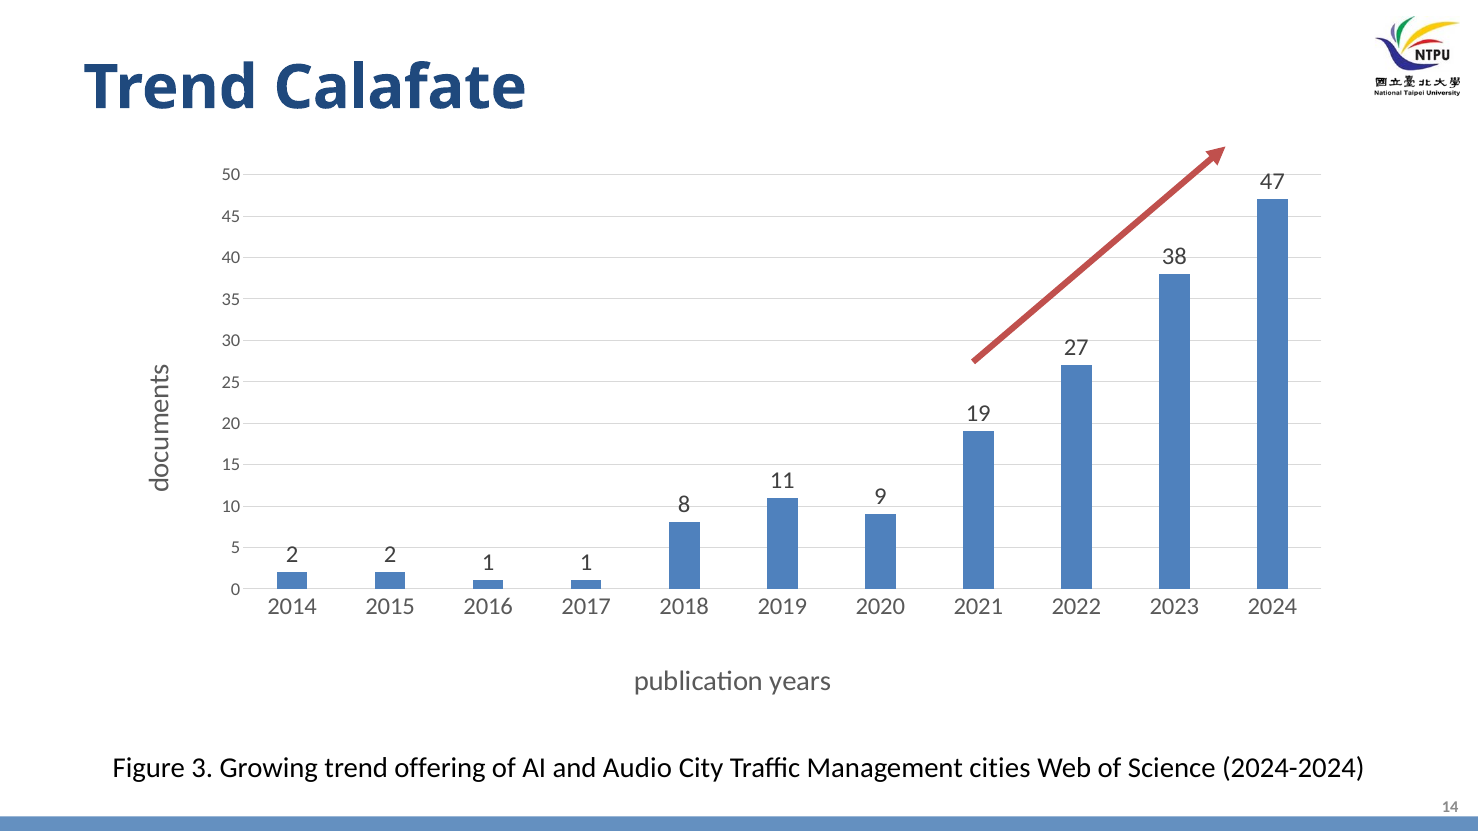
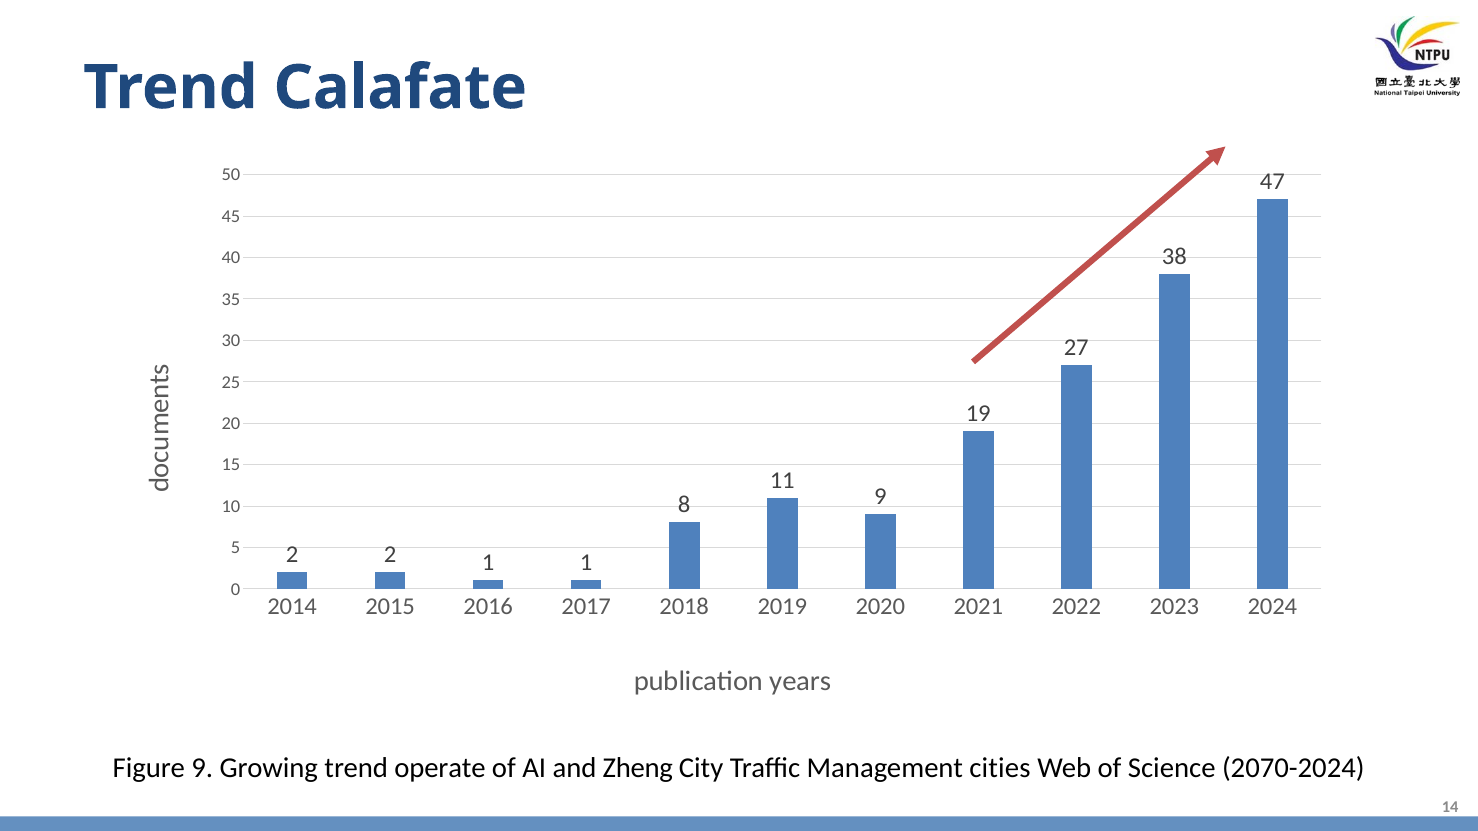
Figure 3: 3 -> 9
offering: offering -> operate
Audio: Audio -> Zheng
2024-2024: 2024-2024 -> 2070-2024
